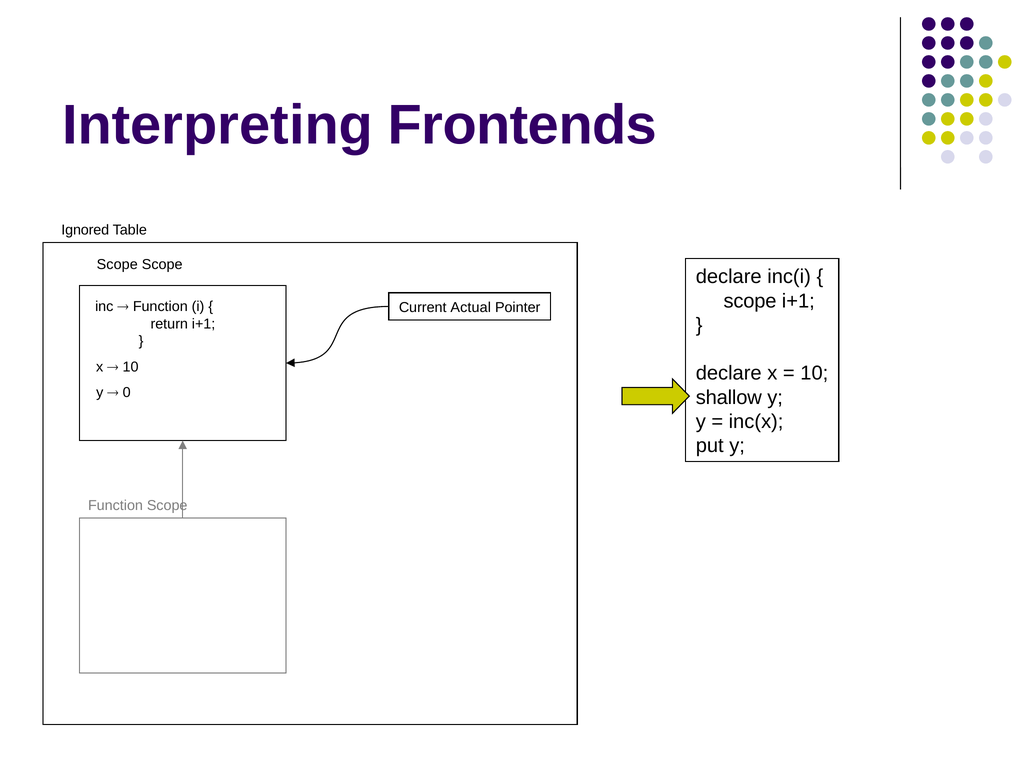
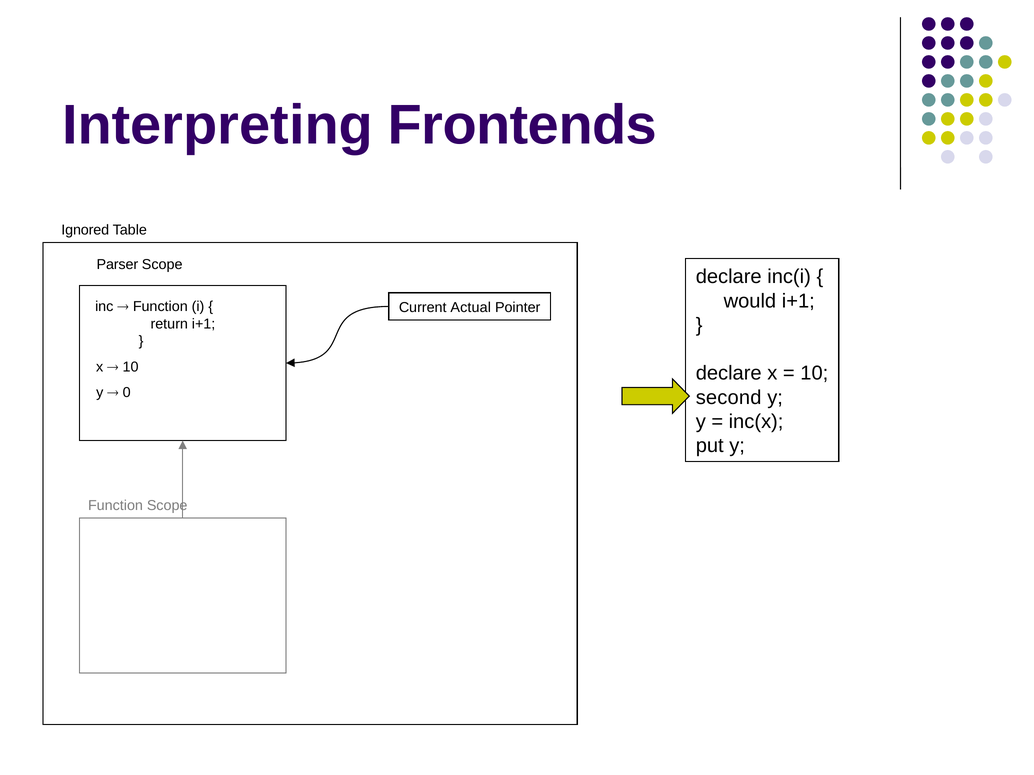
Scope at (117, 265): Scope -> Parser
scope at (750, 301): scope -> would
shallow: shallow -> second
